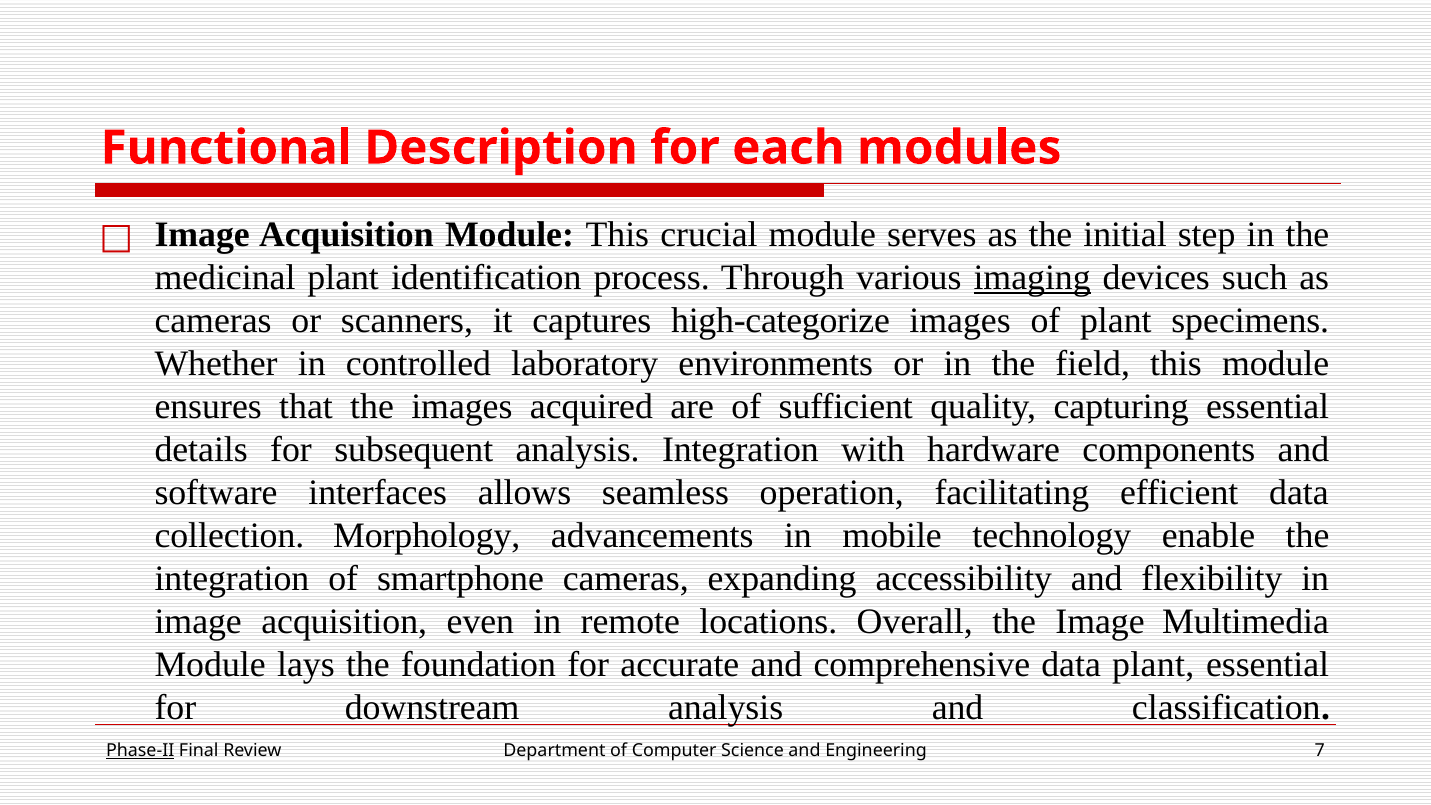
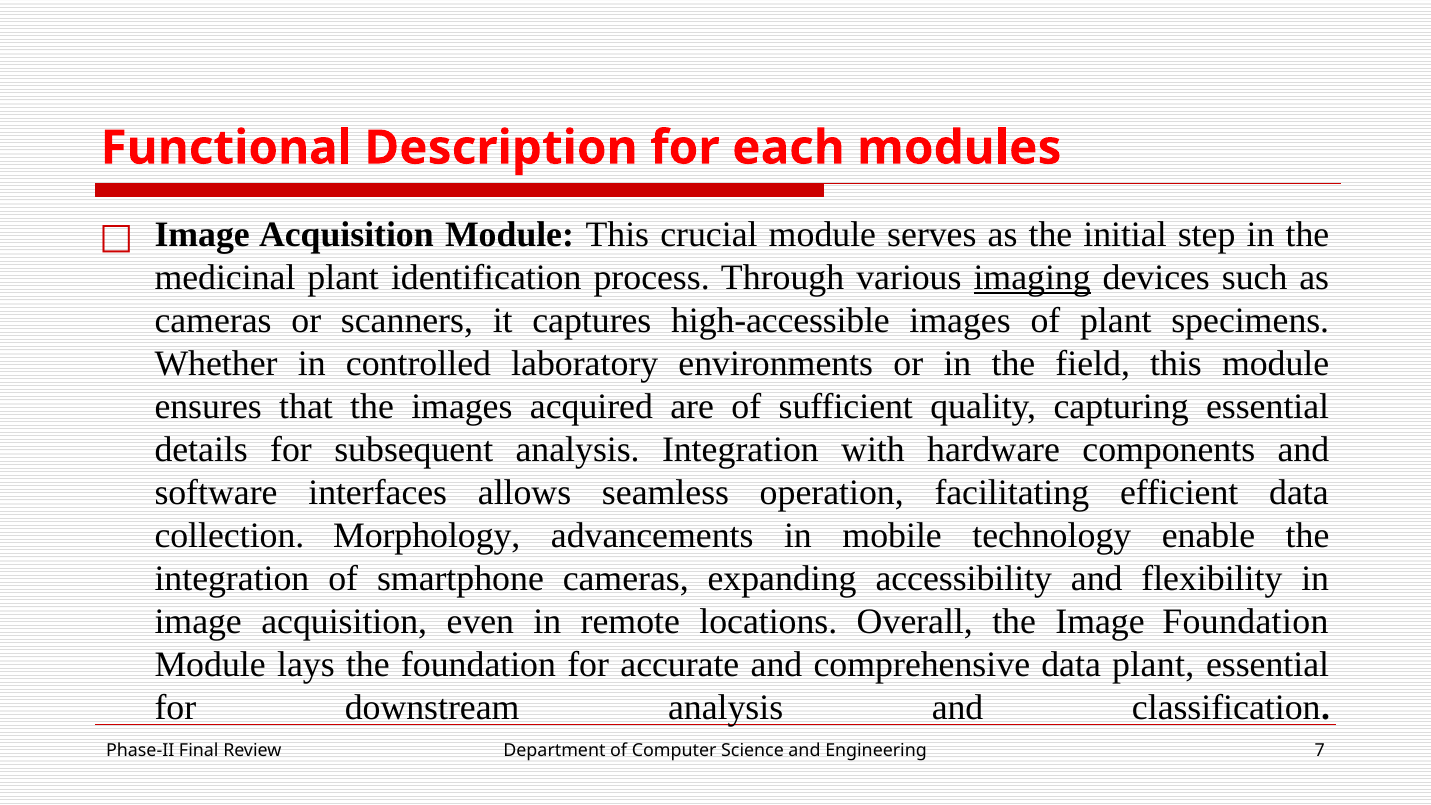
high-categorize: high-categorize -> high-accessible
Image Multimedia: Multimedia -> Foundation
Phase-II underline: present -> none
